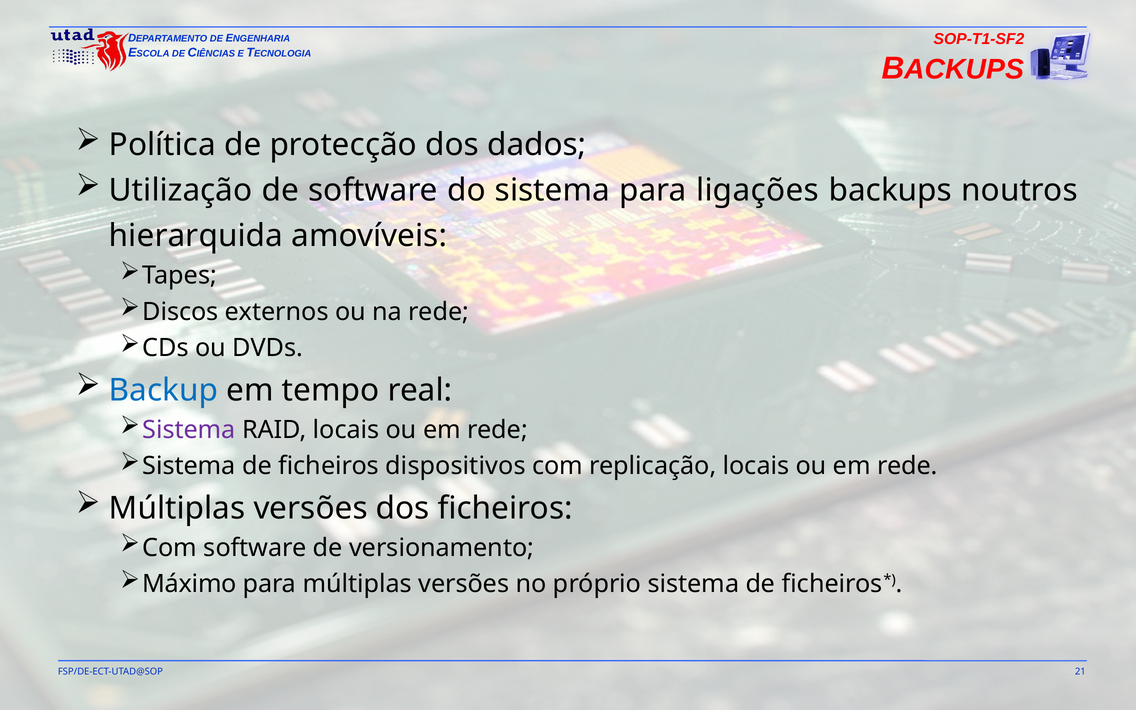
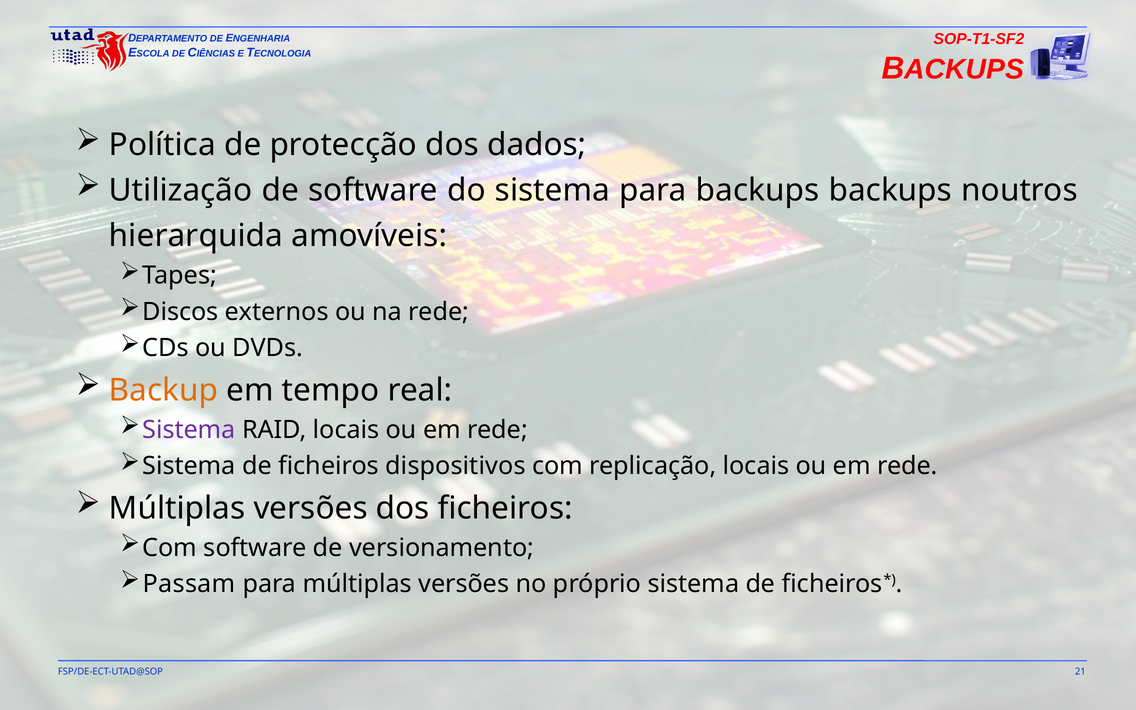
para ligações: ligações -> backups
Backup colour: blue -> orange
Máximo: Máximo -> Passam
